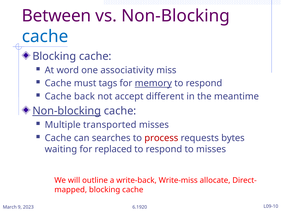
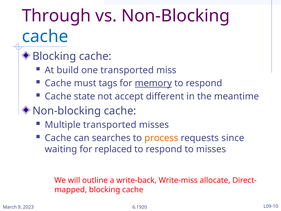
Between: Between -> Through
word: word -> build
one associativity: associativity -> transported
back: back -> state
Non-blocking at (67, 111) underline: present -> none
process colour: red -> orange
bytes: bytes -> since
